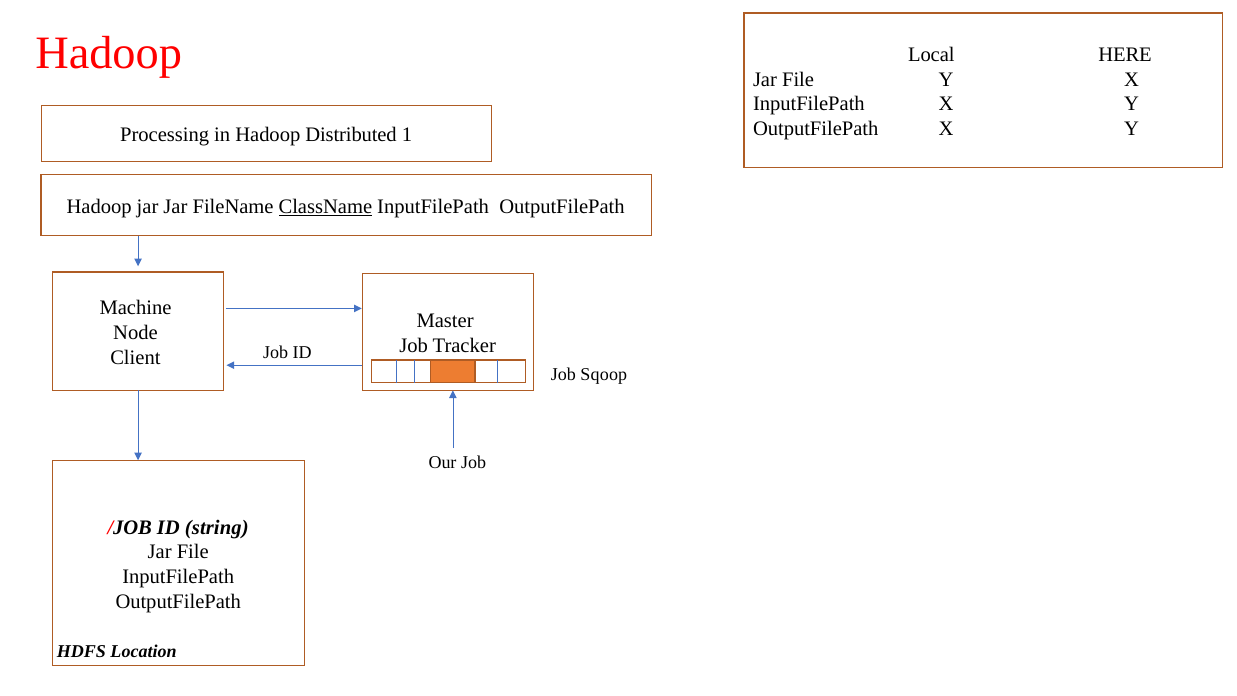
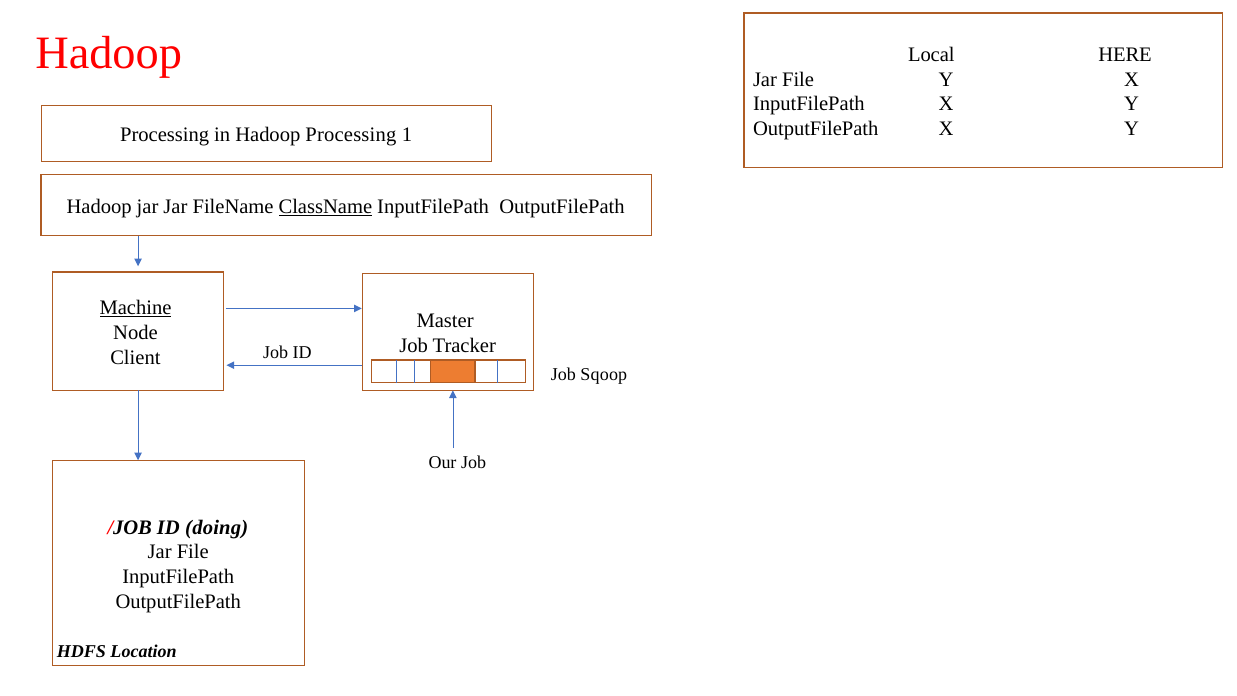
in Hadoop Distributed: Distributed -> Processing
Machine underline: none -> present
string: string -> doing
